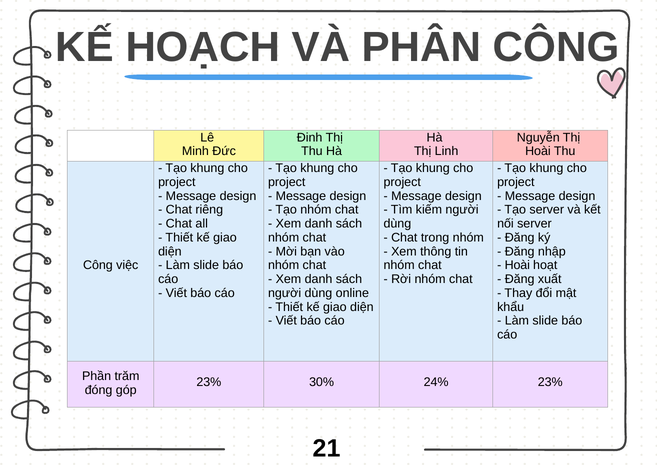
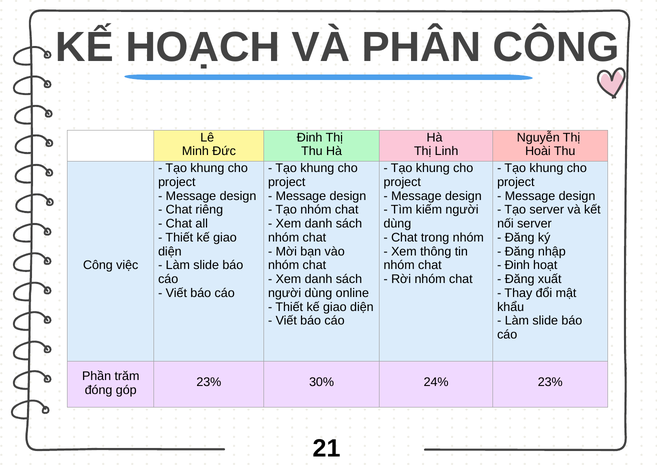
Hoài at (517, 265): Hoài -> Đinh
